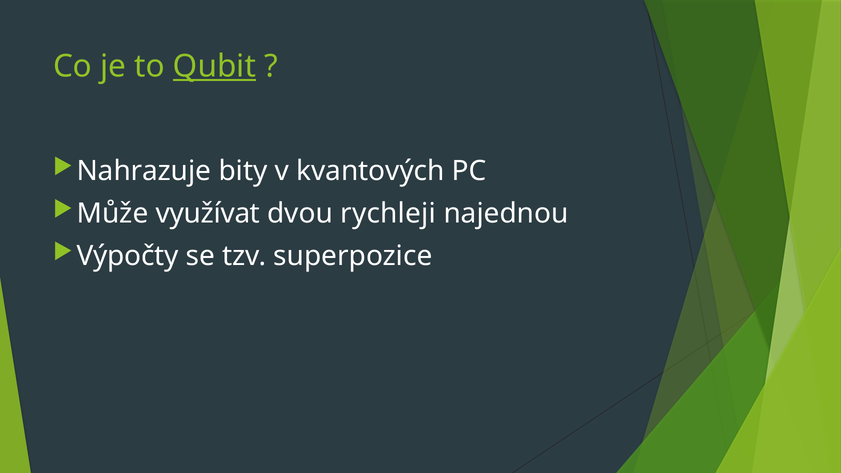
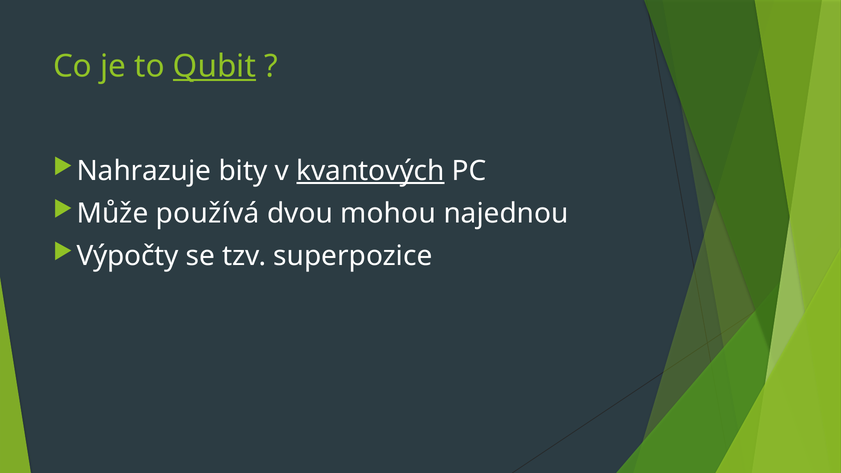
kvantových underline: none -> present
využívat: využívat -> používá
rychleji: rychleji -> mohou
